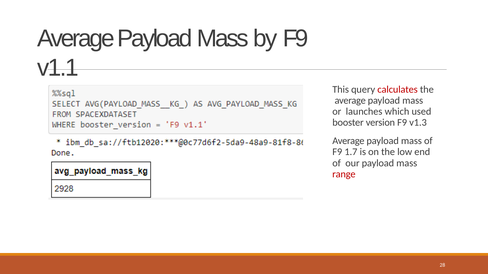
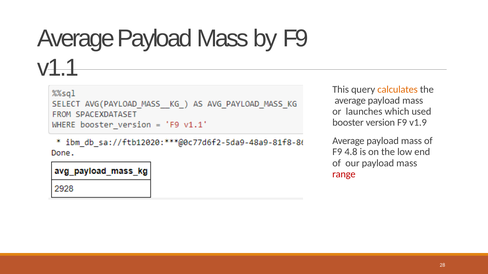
calculates colour: red -> orange
v1.3: v1.3 -> v1.9
1.7: 1.7 -> 4.8
